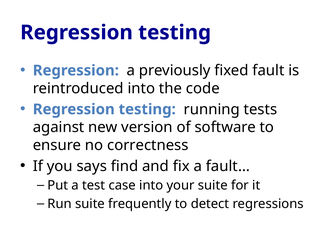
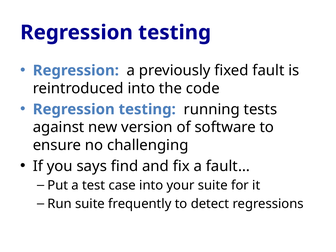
correctness: correctness -> challenging
